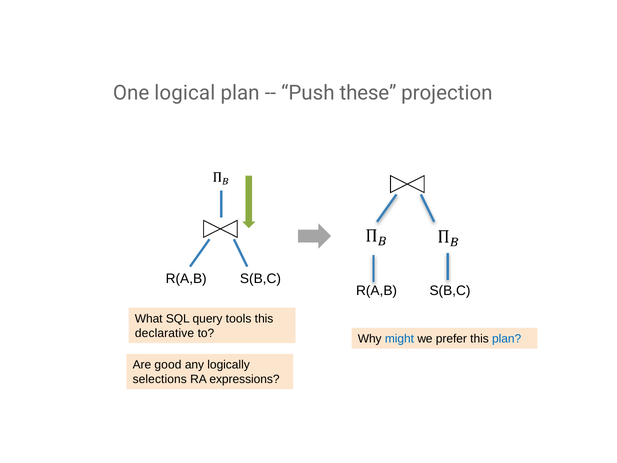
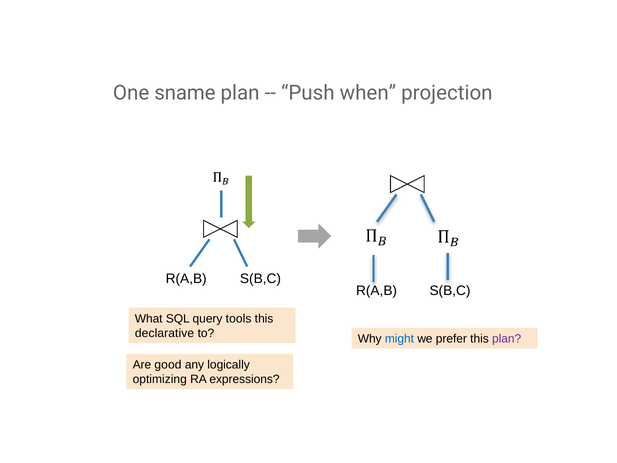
logical: logical -> sname
these: these -> when
plan at (507, 339) colour: blue -> purple
selections: selections -> optimizing
